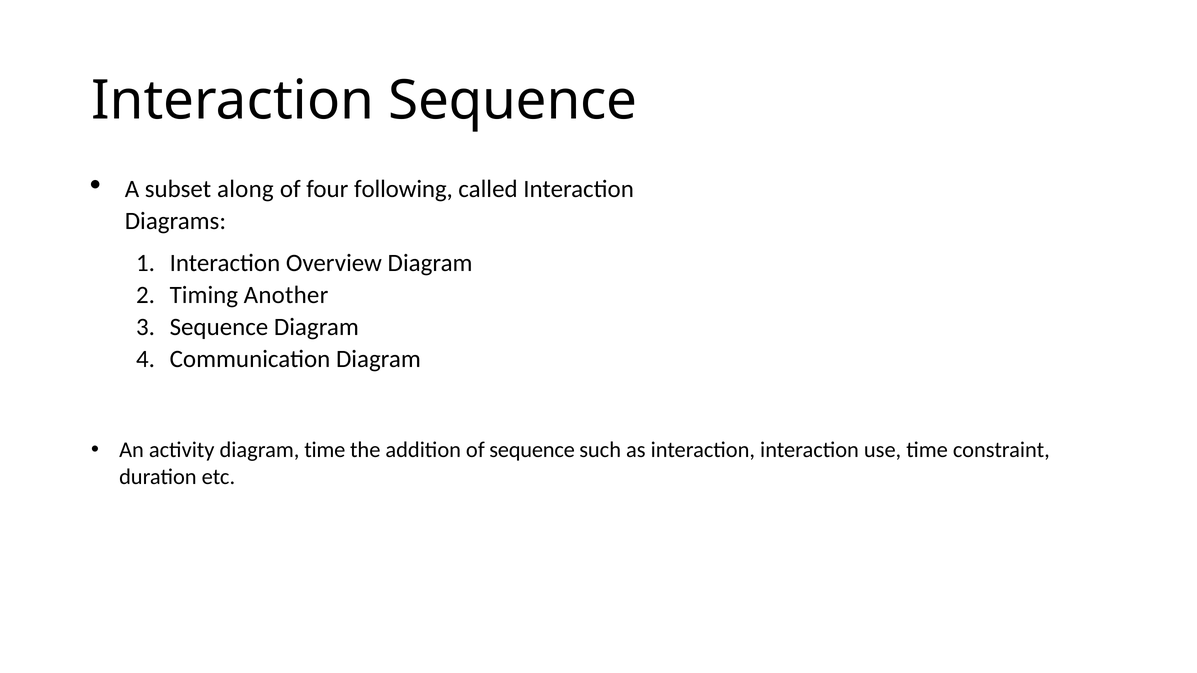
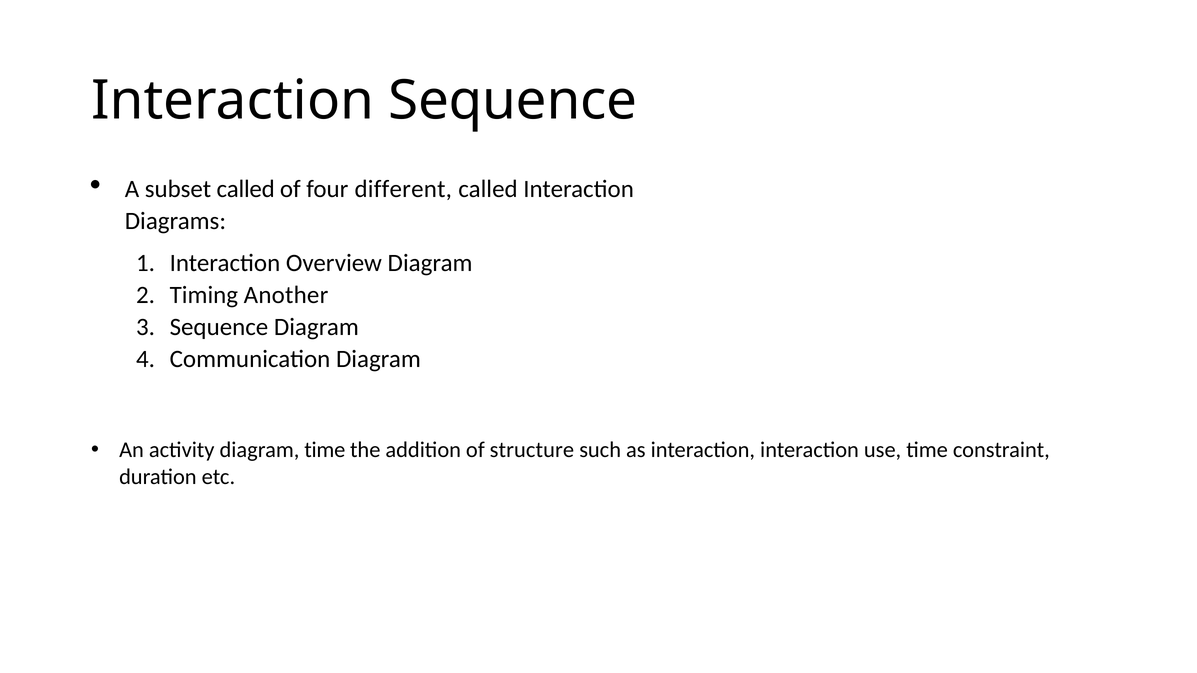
subset along: along -> called
following: following -> different
of sequence: sequence -> structure
